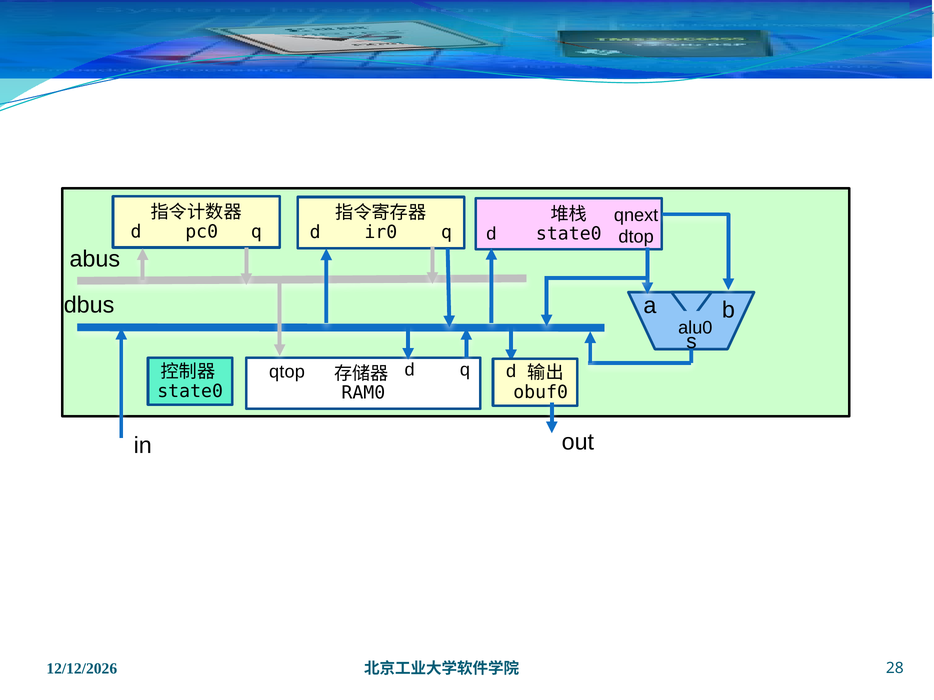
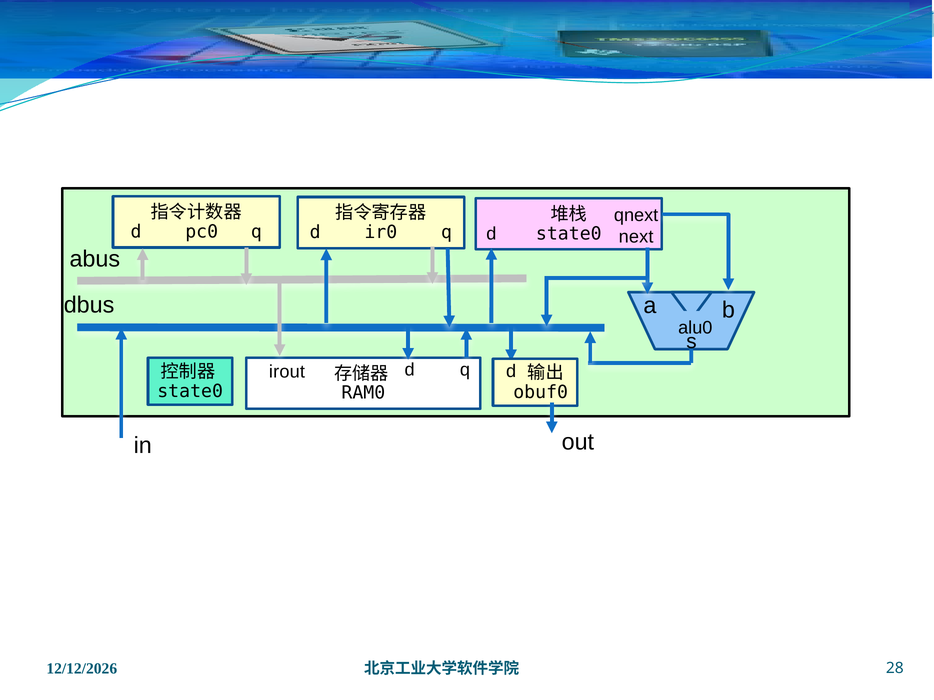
dtop: dtop -> next
qtop: qtop -> irout
